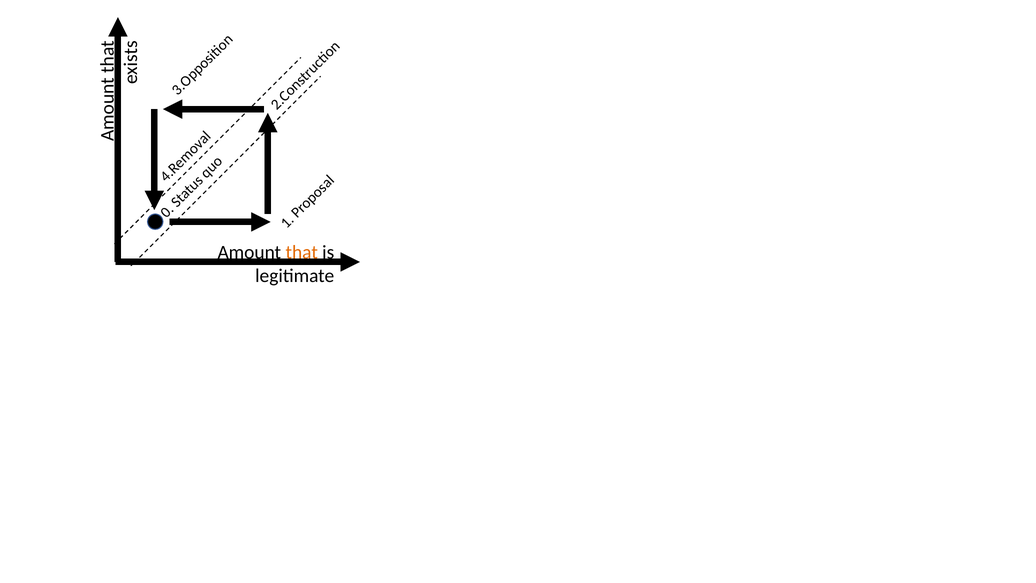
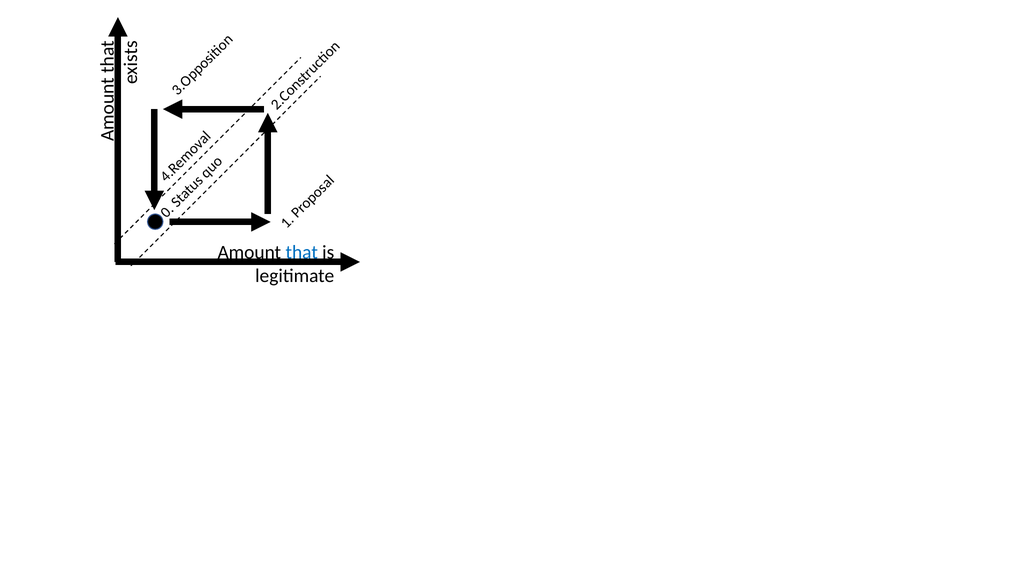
that colour: orange -> blue
